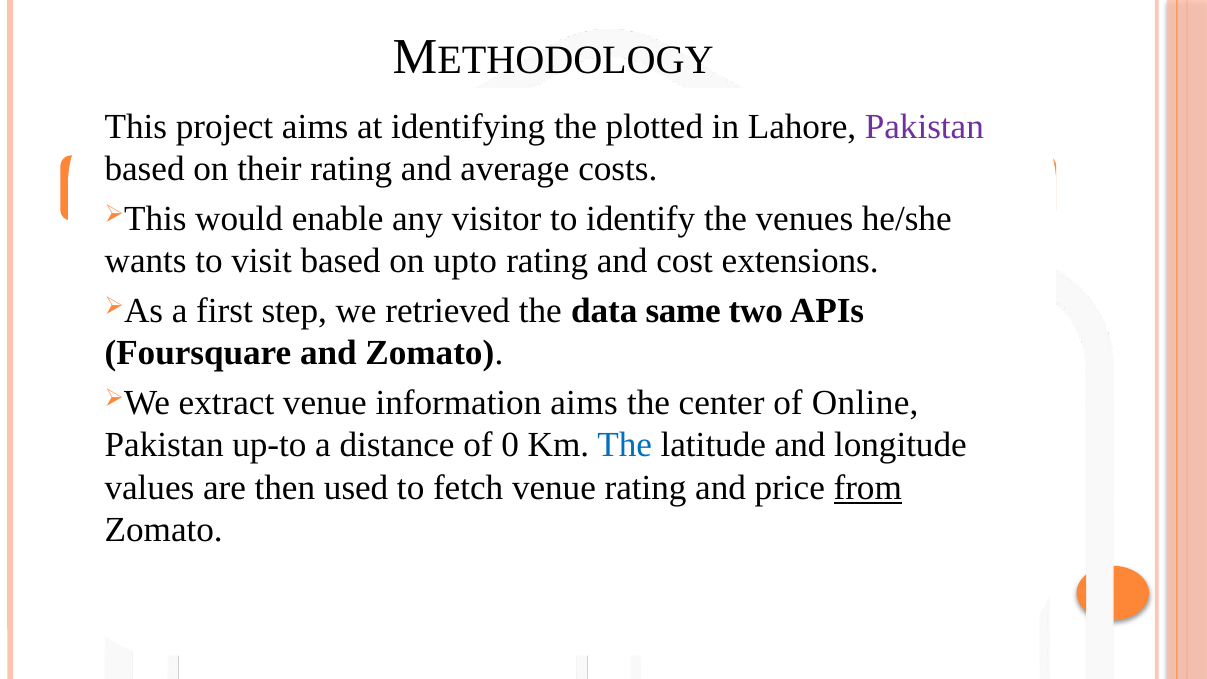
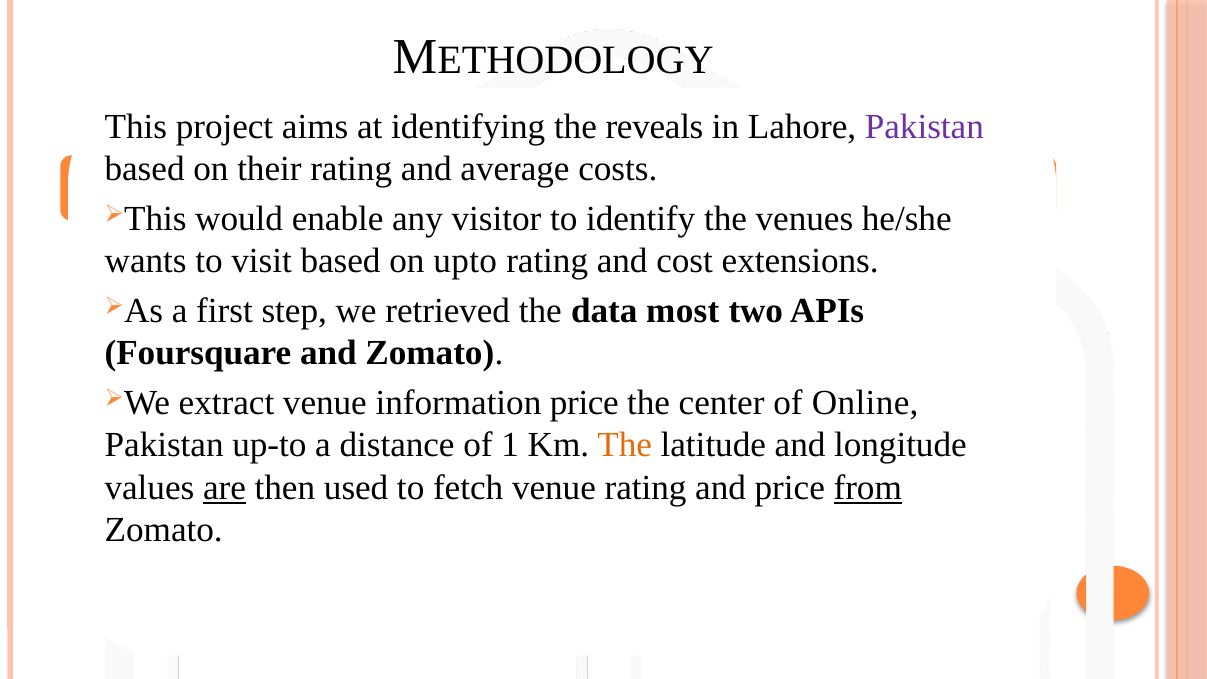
plotted: plotted -> reveals
same: same -> most
information aims: aims -> price
0: 0 -> 1
The at (625, 445) colour: blue -> orange
are underline: none -> present
